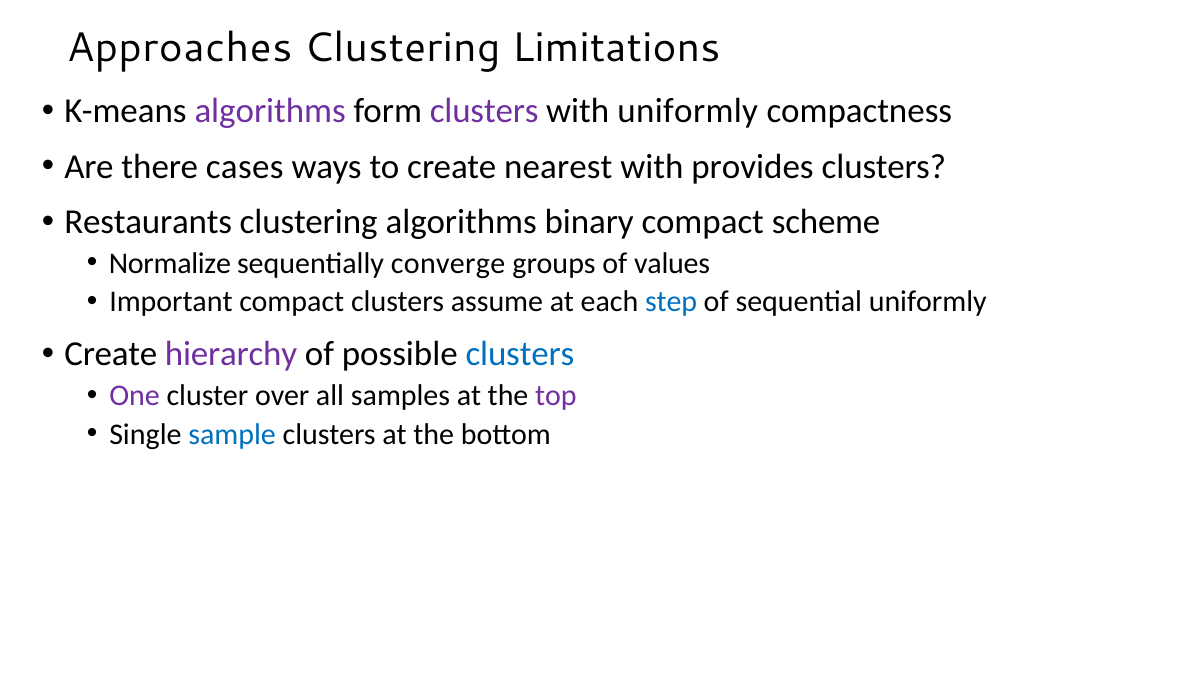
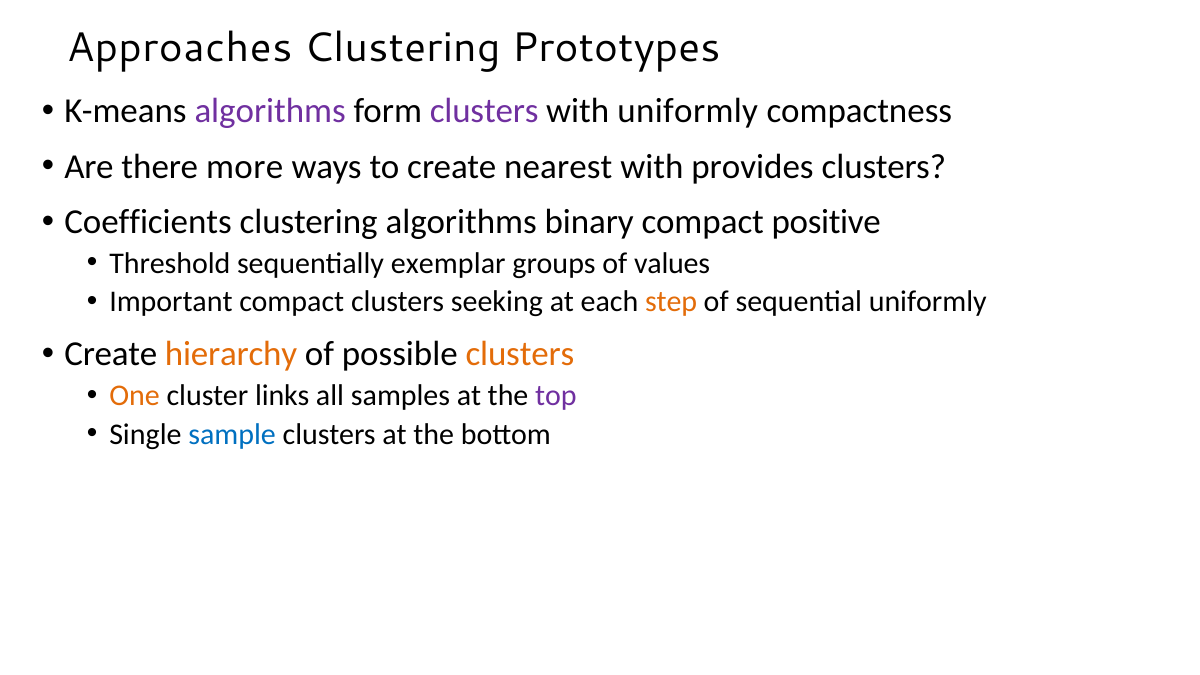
Limitations: Limitations -> Prototypes
cases: cases -> more
Restaurants: Restaurants -> Coefficients
scheme: scheme -> positive
Normalize: Normalize -> Threshold
converge: converge -> exemplar
assume: assume -> seeking
step colour: blue -> orange
hierarchy colour: purple -> orange
clusters at (520, 354) colour: blue -> orange
One colour: purple -> orange
over: over -> links
